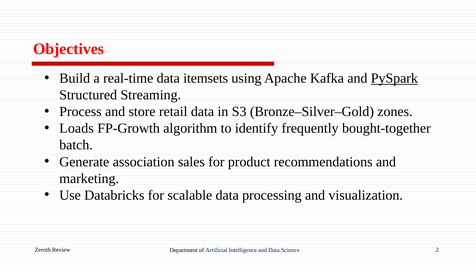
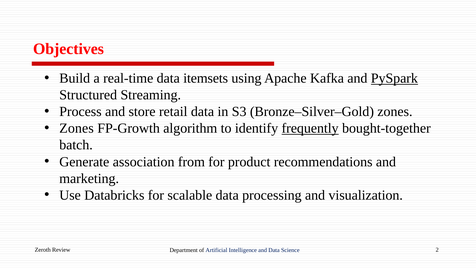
Loads at (77, 128): Loads -> Zones
frequently underline: none -> present
sales: sales -> from
